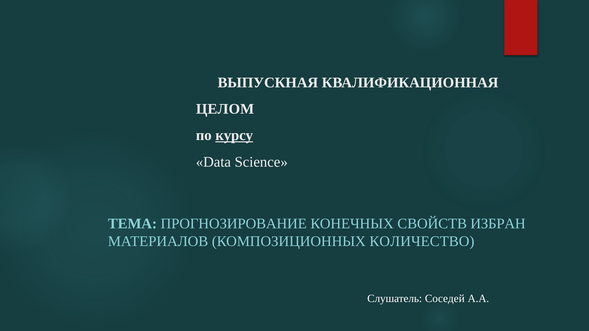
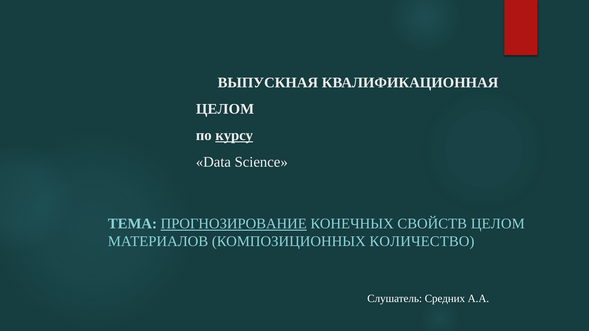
ПРОГНОЗИРОВАНИЕ underline: none -> present
СВОЙСТВ ИЗБРАН: ИЗБРАН -> ЦЕЛОМ
Соседей: Соседей -> Средних
